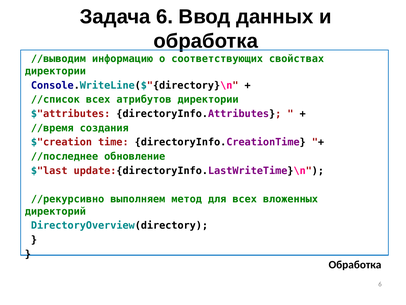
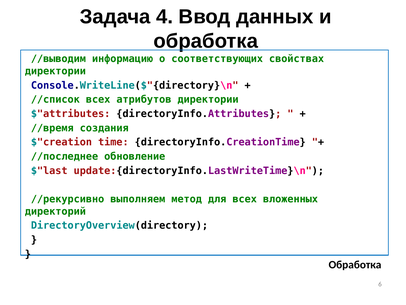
Задача 6: 6 -> 4
